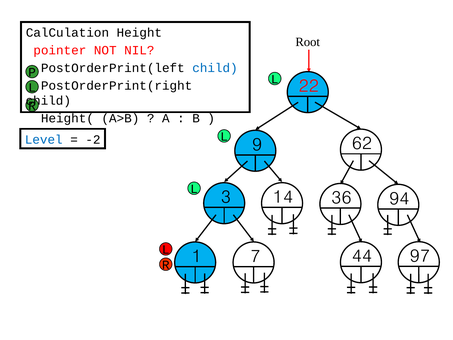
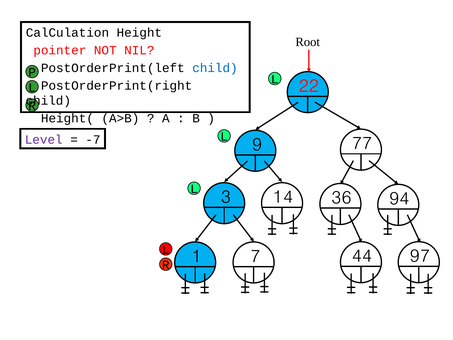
Level colour: blue -> purple
-2: -2 -> -7
62: 62 -> 77
